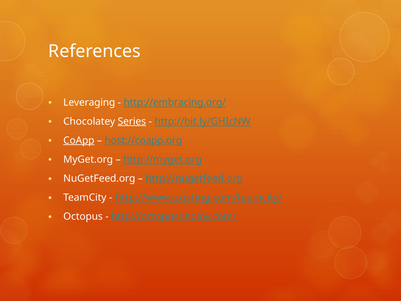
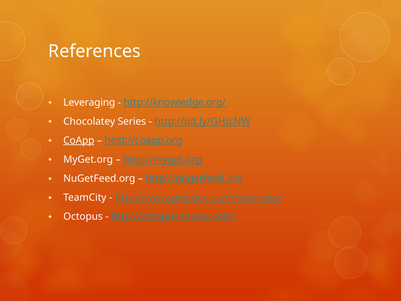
http://embracing.org/: http://embracing.org/ -> http://knowledge.org/
Series underline: present -> none
http://www.existing.com/teamcity/: http://www.existing.com/teamcity/ -> http://www.protocol.com/teamcity/
